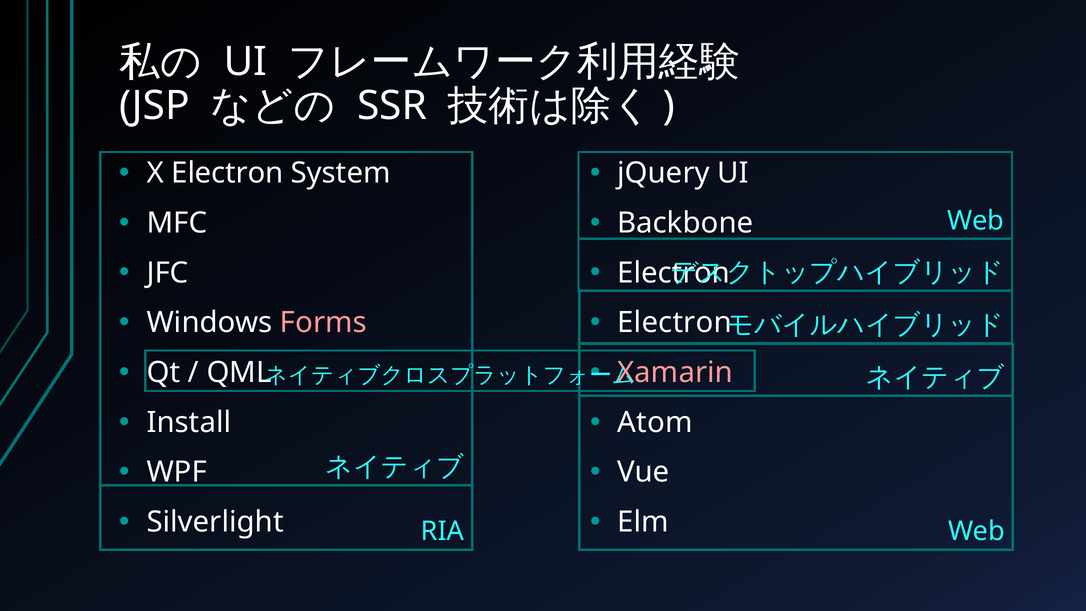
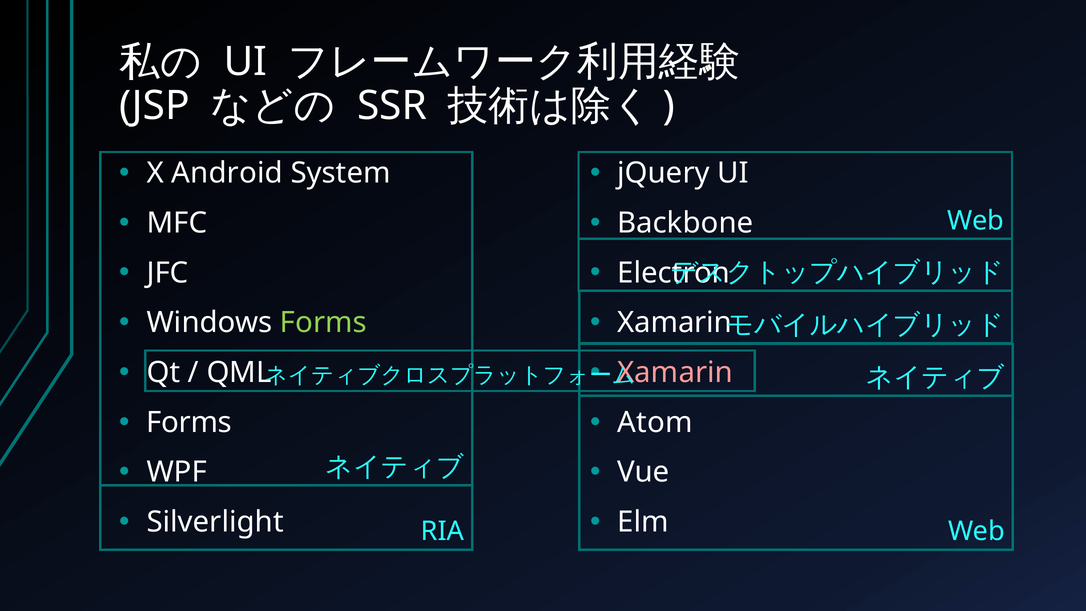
X Electron: Electron -> Android
Forms at (323, 323) colour: pink -> light green
Electron at (675, 323): Electron -> Xamarin
Install at (189, 422): Install -> Forms
